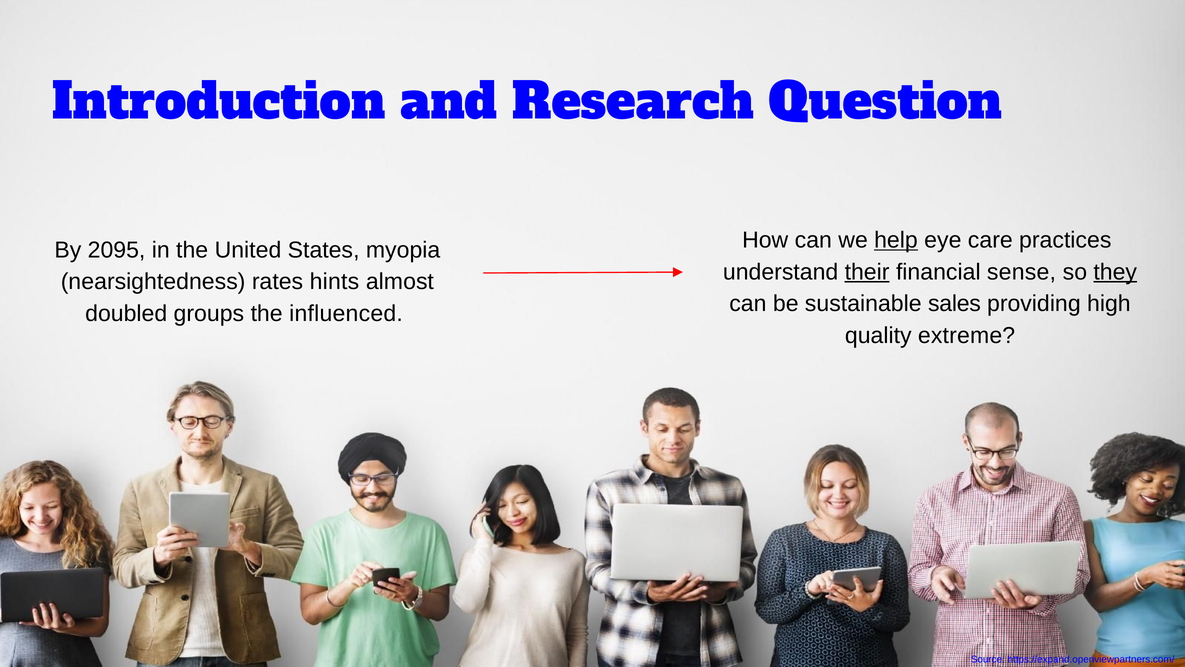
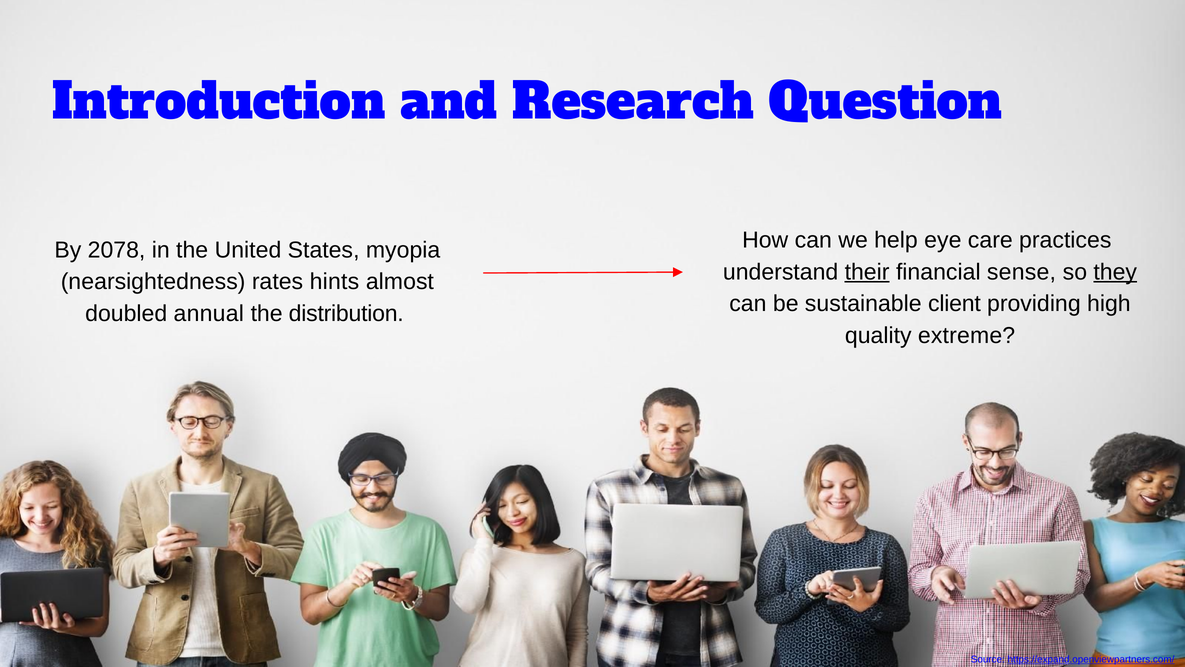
help underline: present -> none
2095: 2095 -> 2078
sales: sales -> client
groups: groups -> annual
influenced: influenced -> distribution
https://expand.openviewpartners.com/ underline: none -> present
